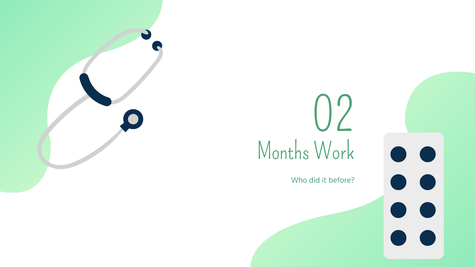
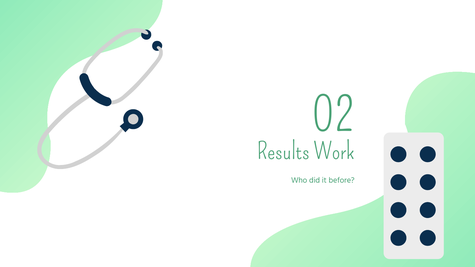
Months: Months -> Results
